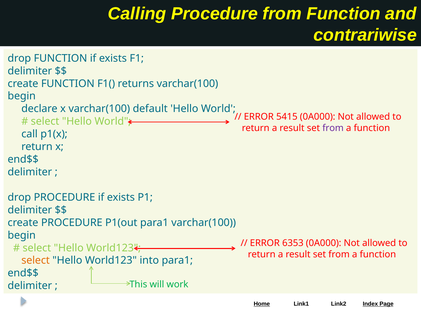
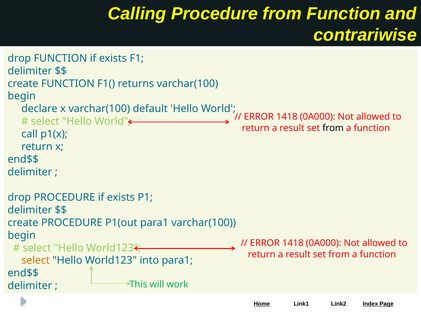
5415 at (287, 117): 5415 -> 1418
from at (333, 128) colour: purple -> black
6353 at (293, 243): 6353 -> 1418
